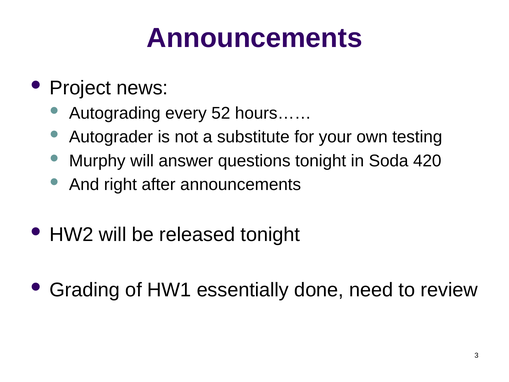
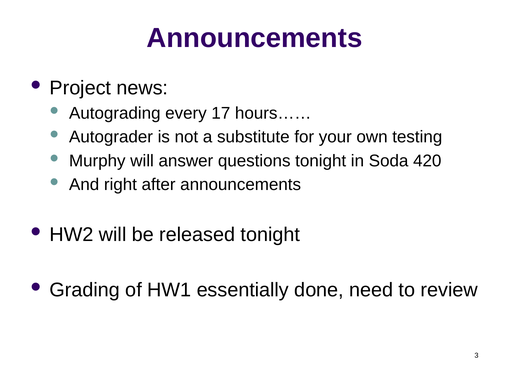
52: 52 -> 17
